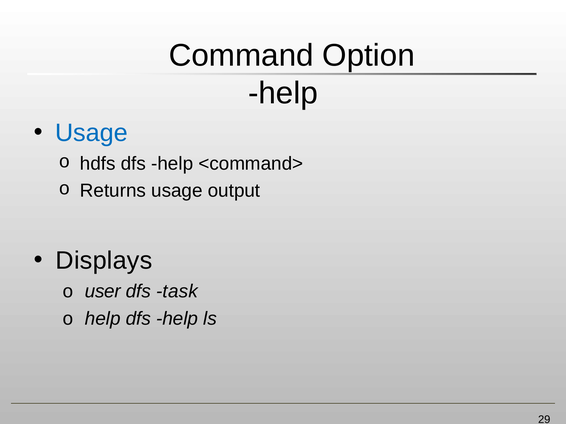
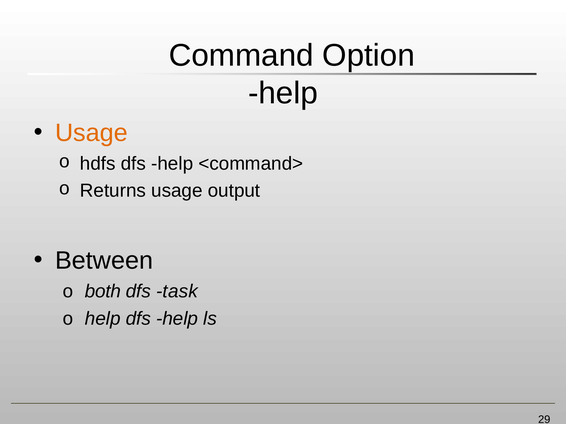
Usage at (92, 133) colour: blue -> orange
Displays: Displays -> Between
user: user -> both
